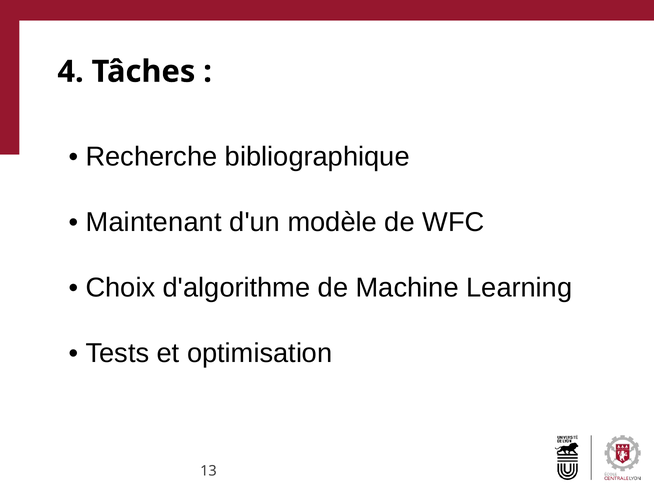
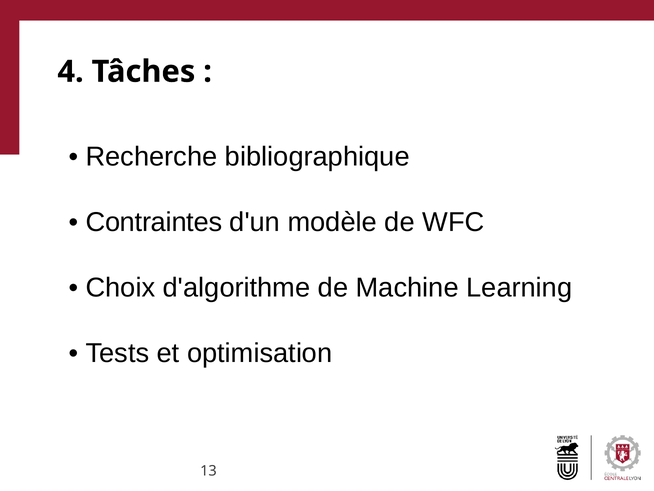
Maintenant: Maintenant -> Contraintes
